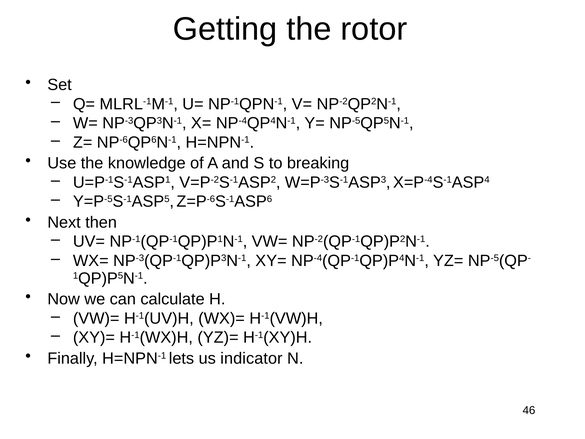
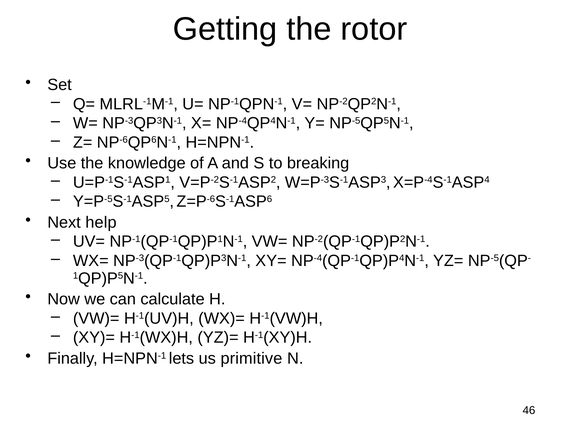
then: then -> help
indicator: indicator -> primitive
